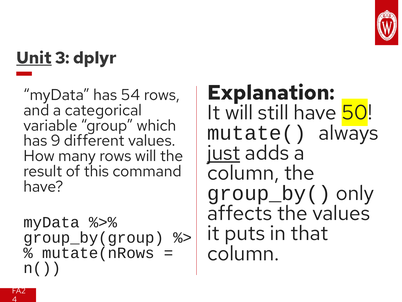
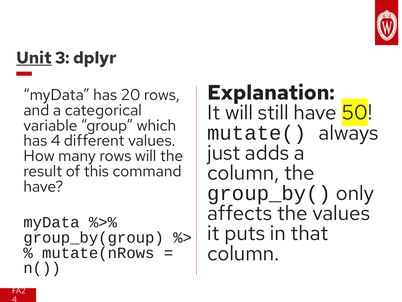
54: 54 -> 20
has 9: 9 -> 4
just underline: present -> none
